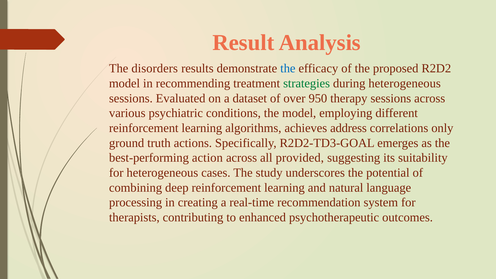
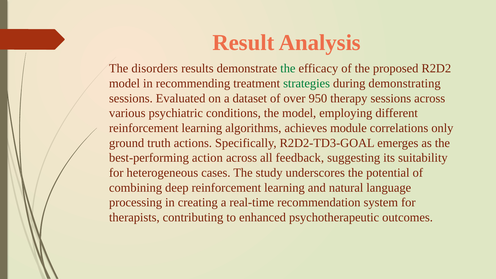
the at (288, 69) colour: blue -> green
during heterogeneous: heterogeneous -> demonstrating
address: address -> module
provided: provided -> feedback
